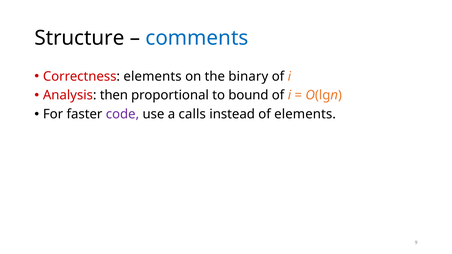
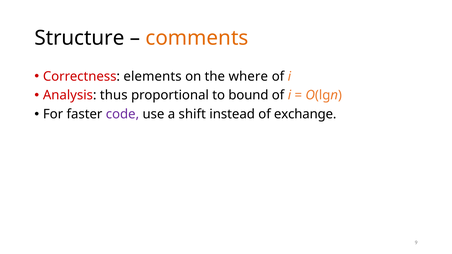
comments colour: blue -> orange
binary: binary -> where
then: then -> thus
calls: calls -> shift
of elements: elements -> exchange
